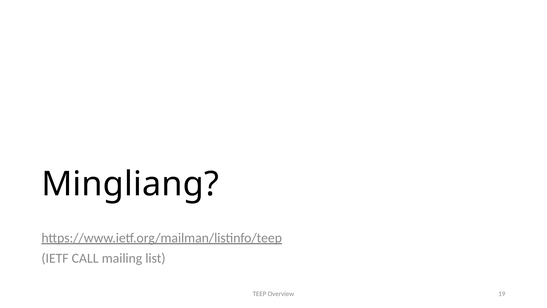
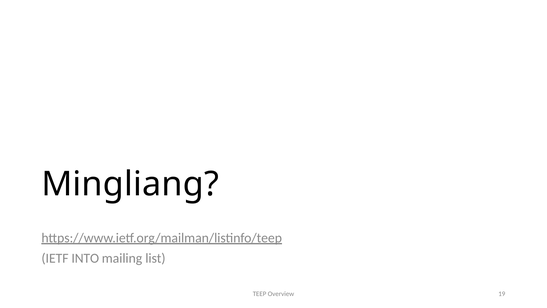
CALL: CALL -> INTO
